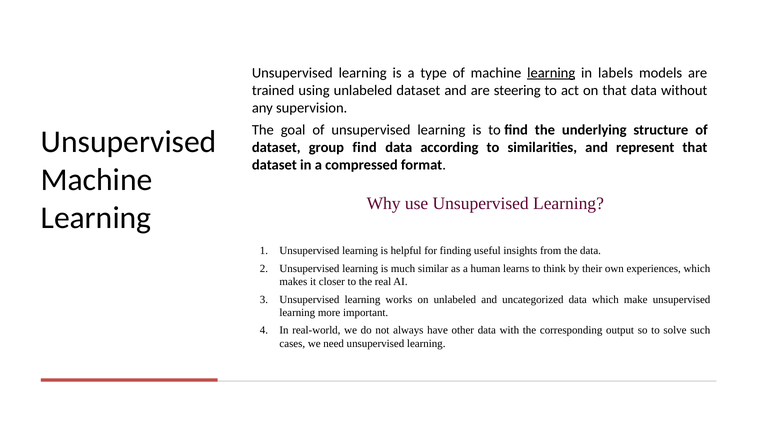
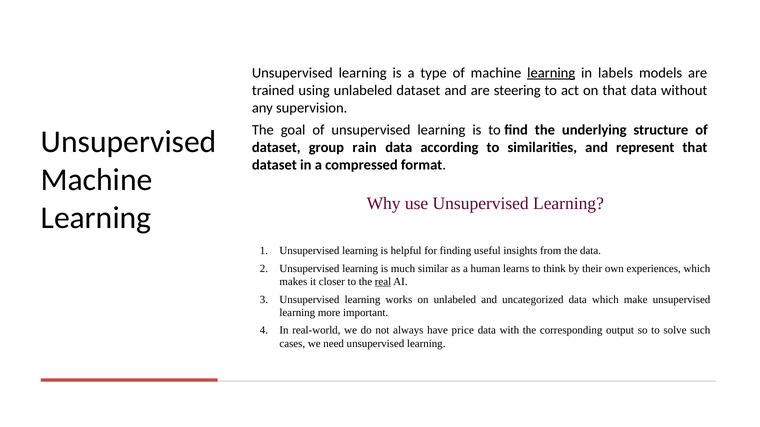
group find: find -> rain
real underline: none -> present
other: other -> price
